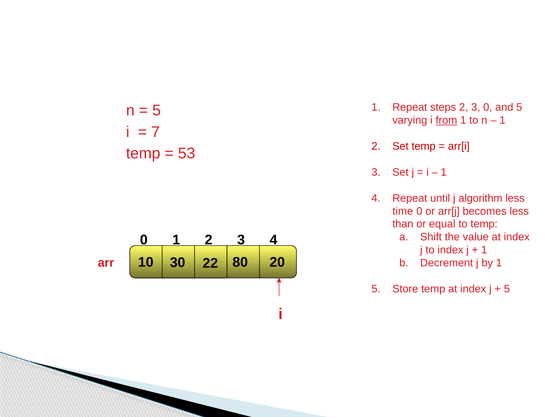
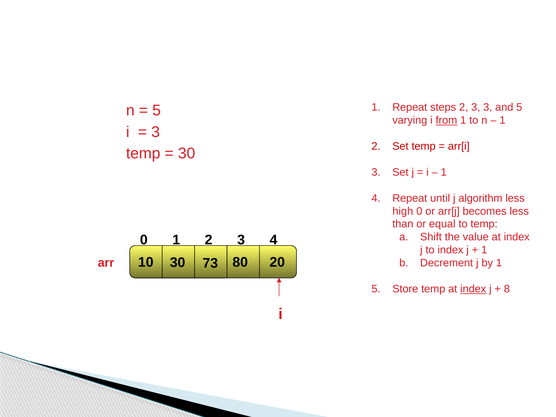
3 0: 0 -> 3
7 at (156, 132): 7 -> 3
53 at (187, 154): 53 -> 30
time: time -> high
22: 22 -> 73
index at (473, 289) underline: none -> present
5 at (507, 289): 5 -> 8
